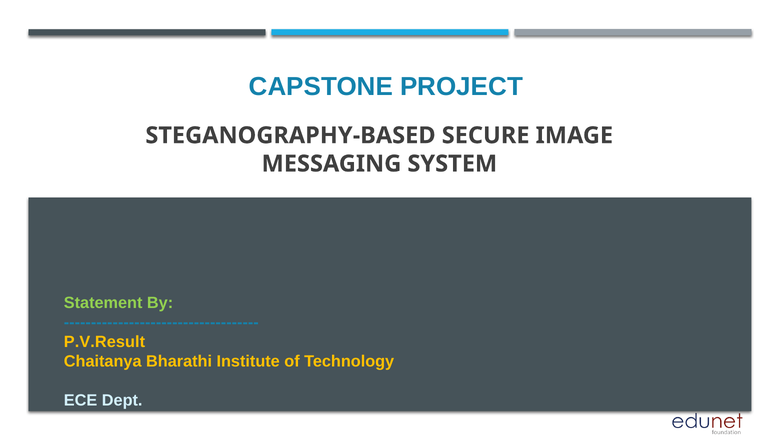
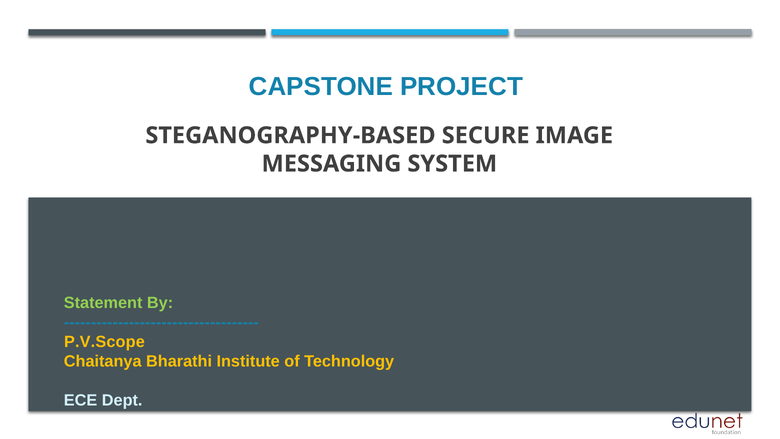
P.V.Result: P.V.Result -> P.V.Scope
